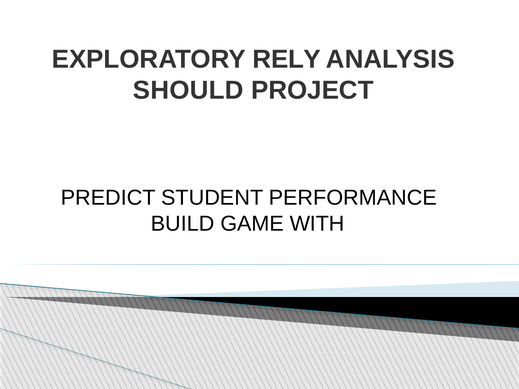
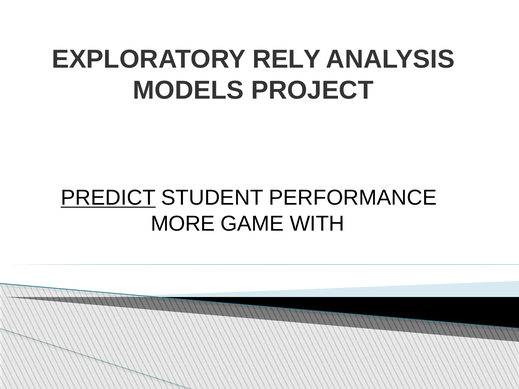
SHOULD: SHOULD -> MODELS
PREDICT underline: none -> present
BUILD: BUILD -> MORE
